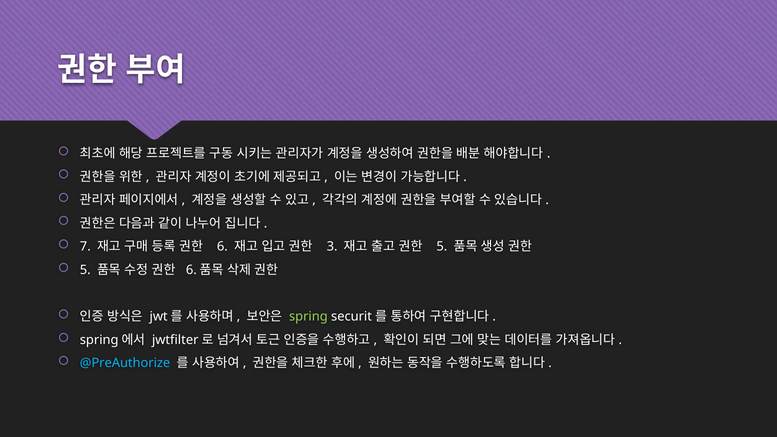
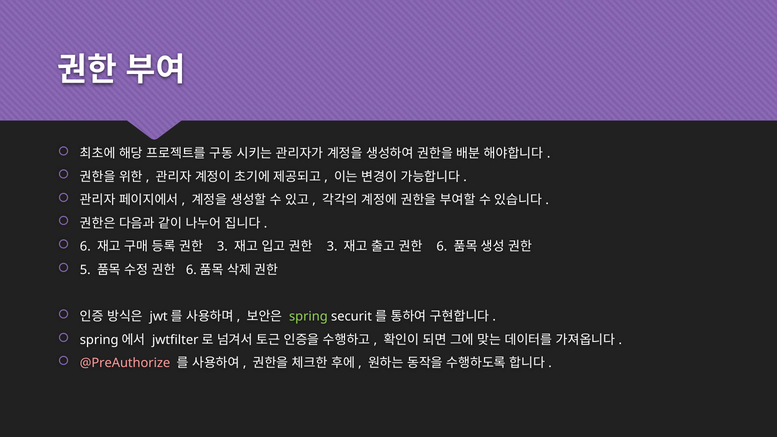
7 at (85, 247): 7 -> 6
6 at (222, 247): 6 -> 3
5 at (442, 247): 5 -> 6
@PreAuthorize colour: light blue -> pink
